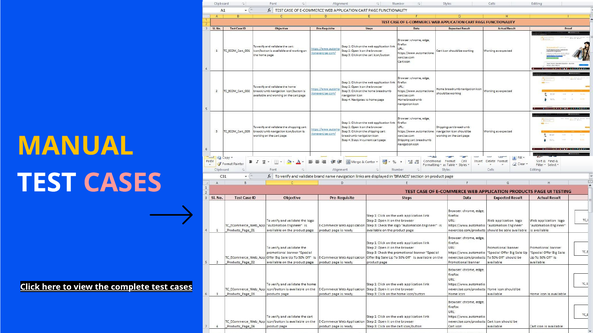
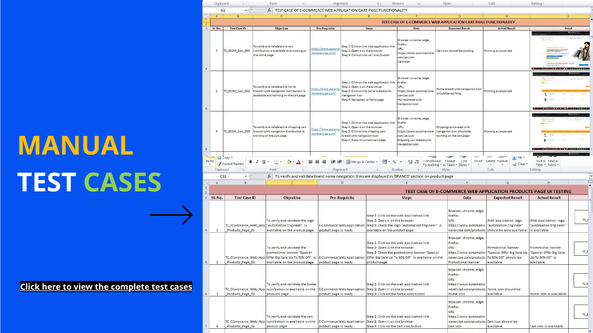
CASES at (122, 183) colour: pink -> light green
